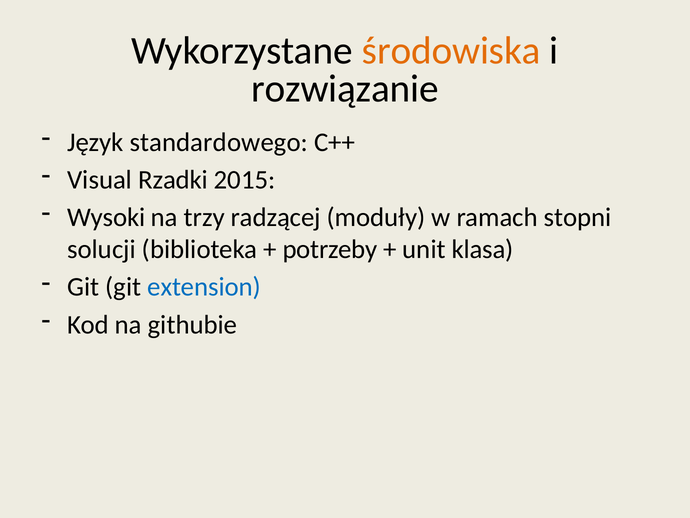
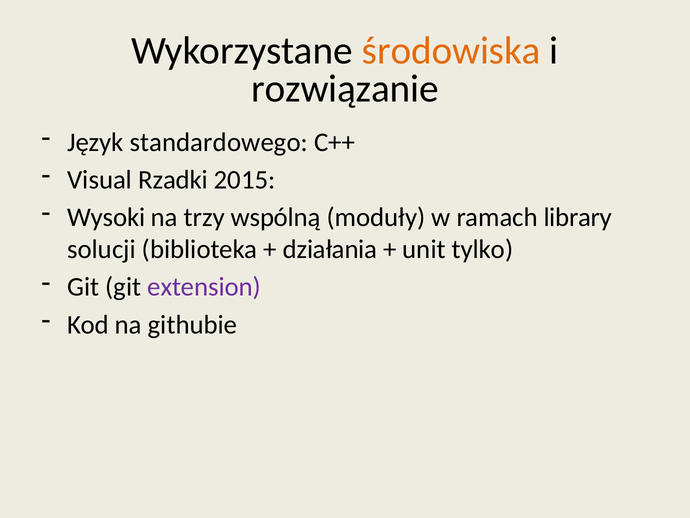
radzącej: radzącej -> wspólną
stopni: stopni -> library
potrzeby: potrzeby -> działania
klasa: klasa -> tylko
extension colour: blue -> purple
